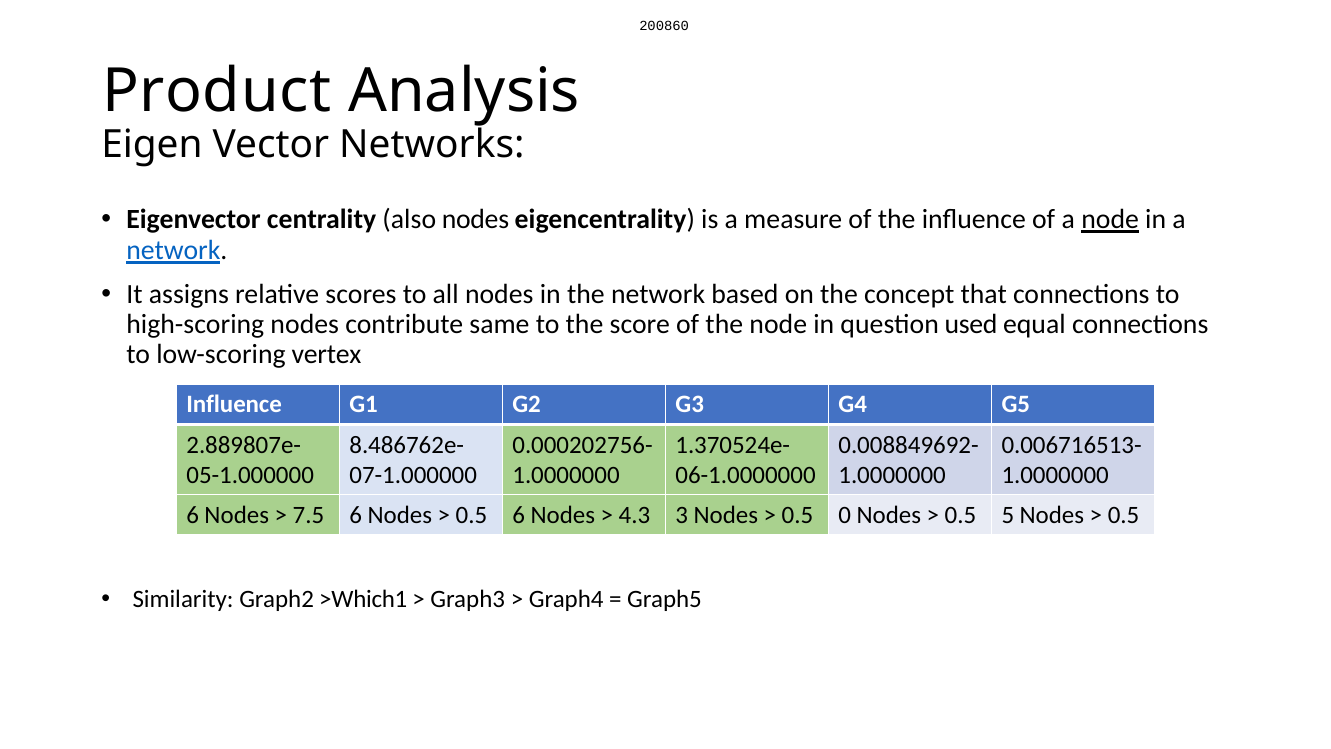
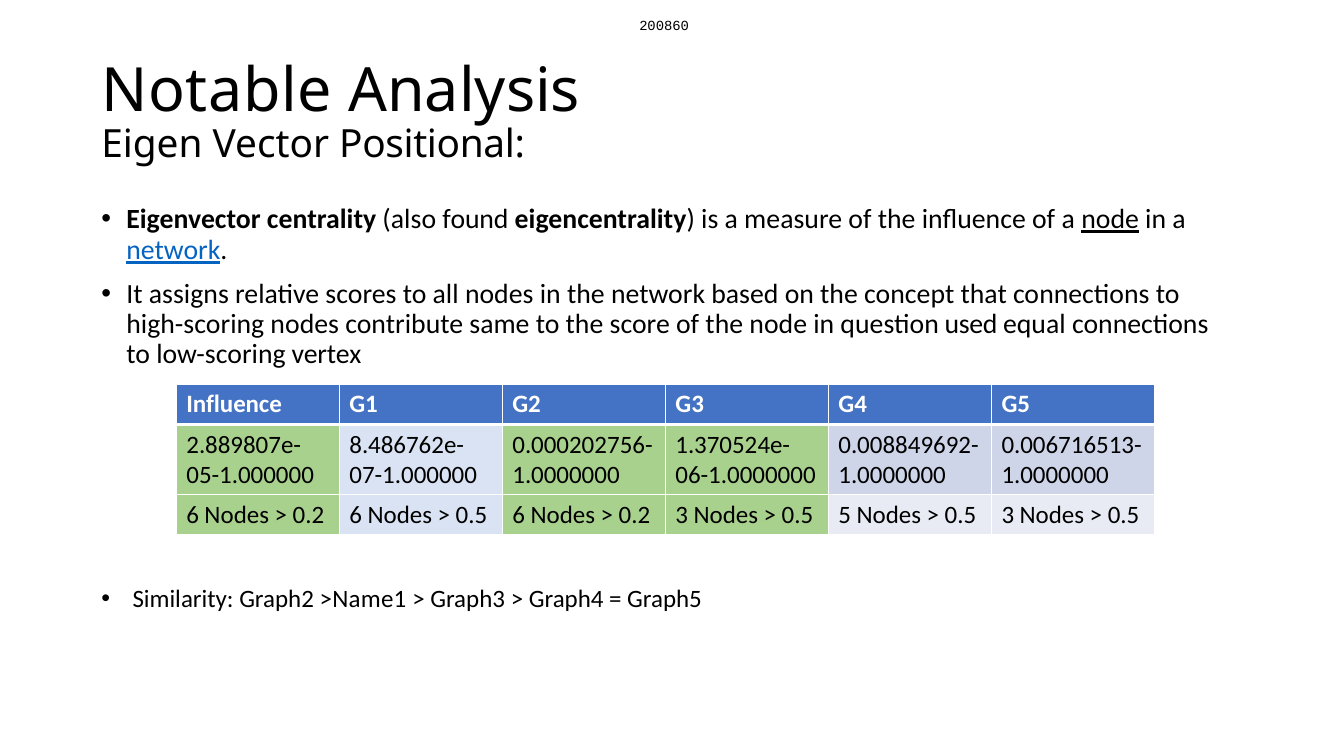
Product: Product -> Notable
Networks: Networks -> Positional
also nodes: nodes -> found
7.5 at (308, 515): 7.5 -> 0.2
4.3 at (634, 515): 4.3 -> 0.2
0: 0 -> 5
0.5 5: 5 -> 3
>Which1: >Which1 -> >Name1
